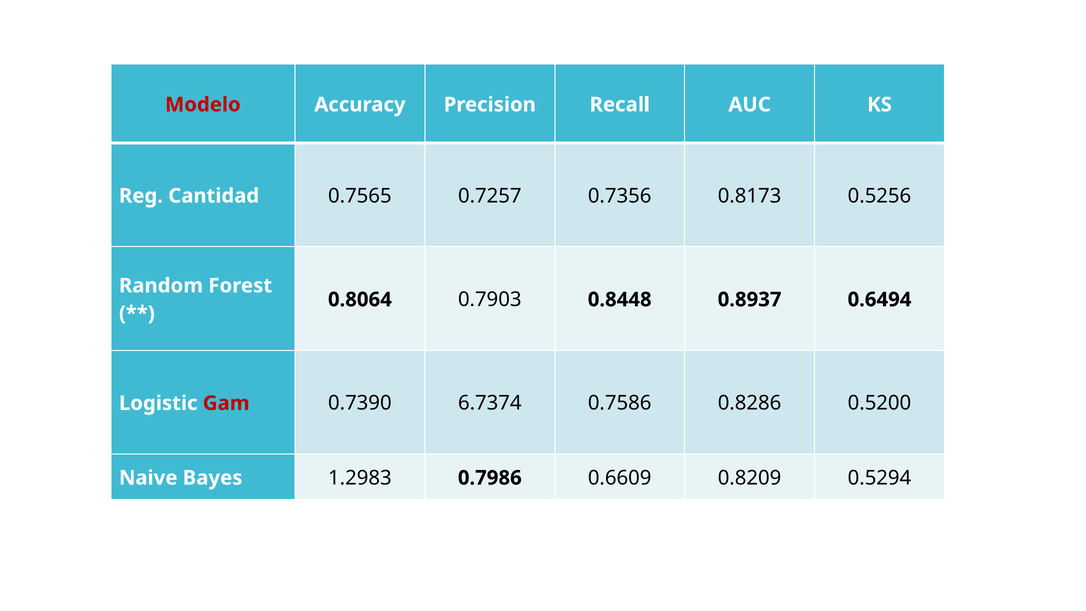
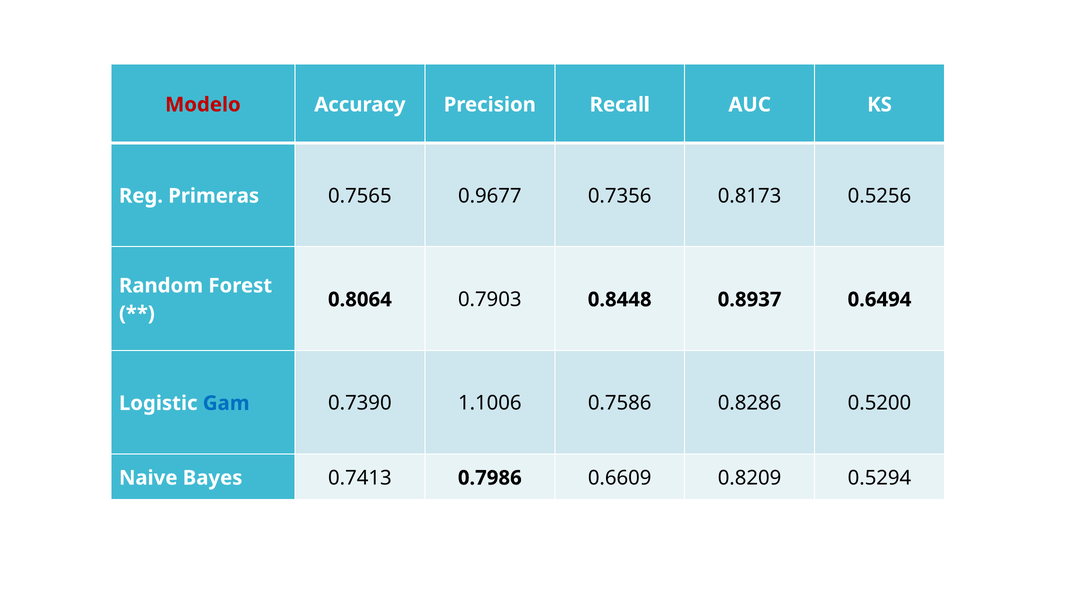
Cantidad: Cantidad -> Primeras
0.7257: 0.7257 -> 0.9677
Gam colour: red -> blue
6.7374: 6.7374 -> 1.1006
1.2983: 1.2983 -> 0.7413
